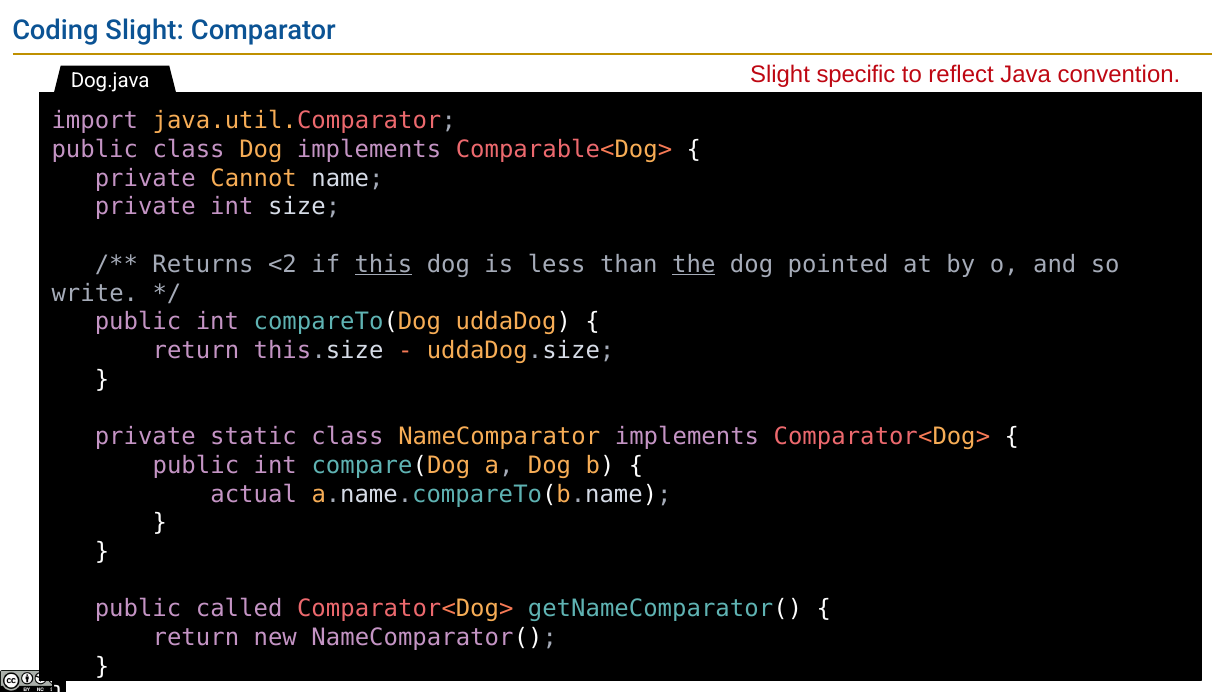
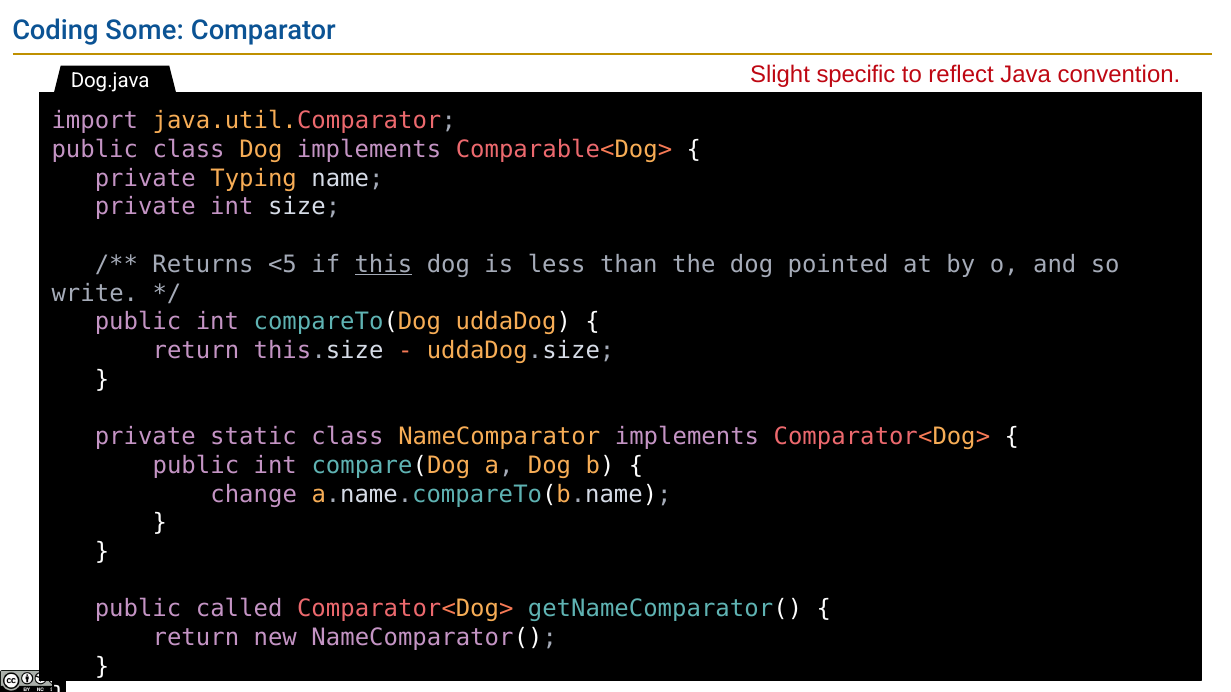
Coding Slight: Slight -> Some
Cannot: Cannot -> Typing
<2: <2 -> <5
the underline: present -> none
actual: actual -> change
